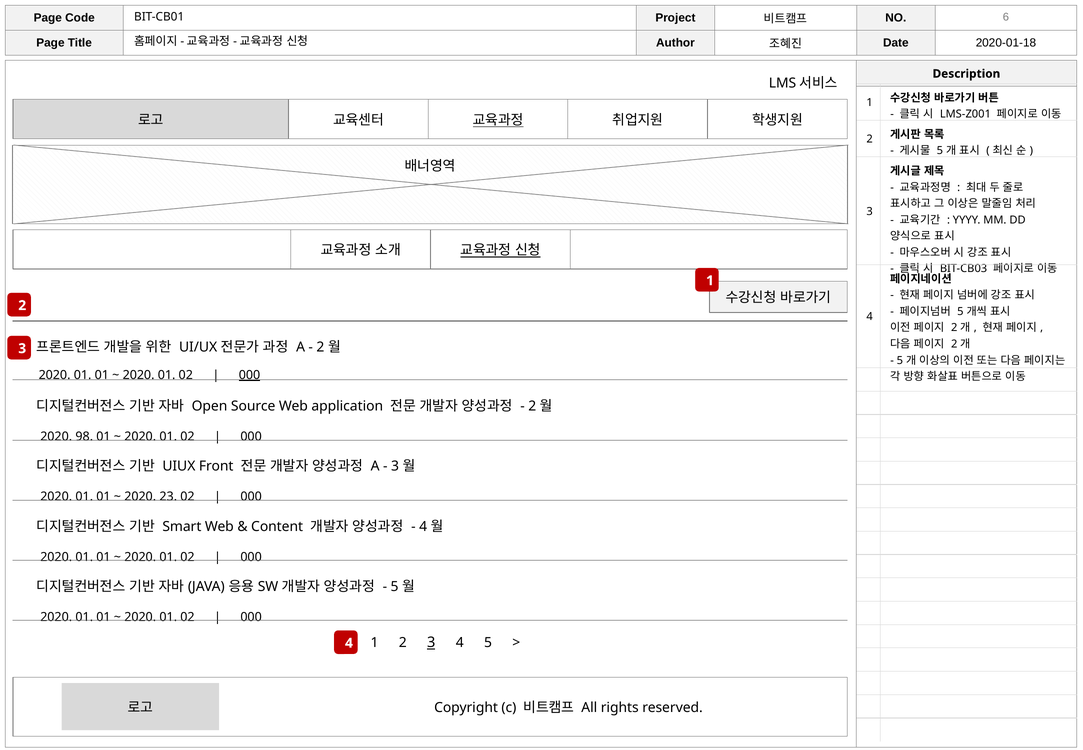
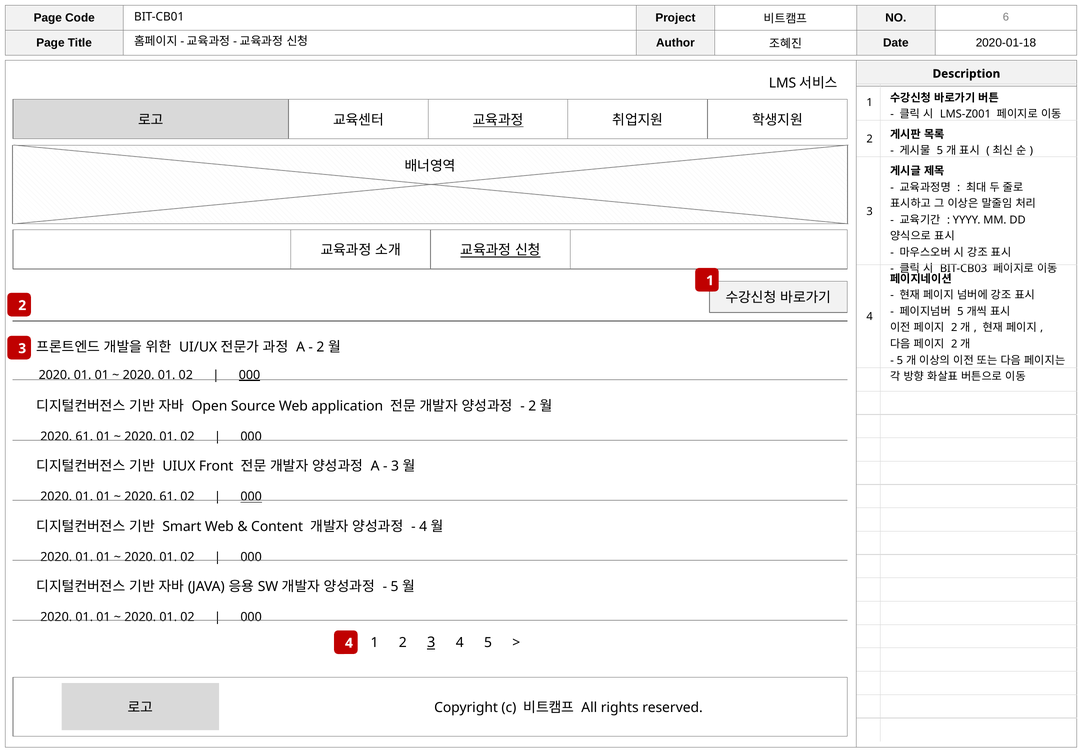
98 at (84, 437): 98 -> 61
23 at (168, 497): 23 -> 61
000 at (251, 497) underline: none -> present
